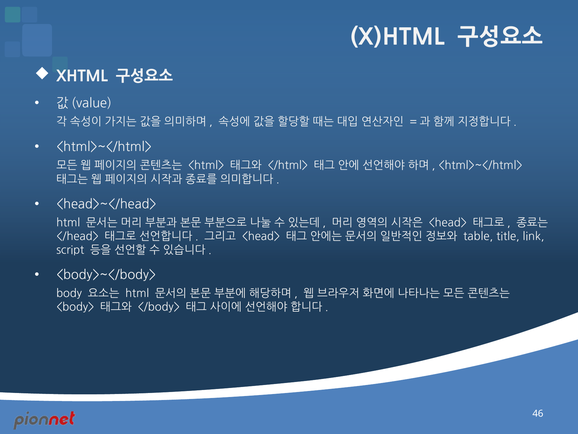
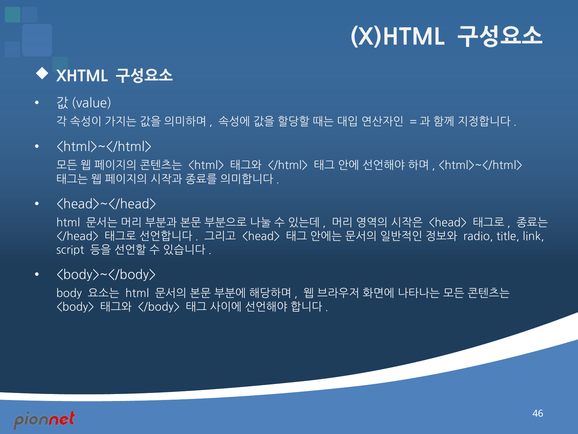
table: table -> radio
